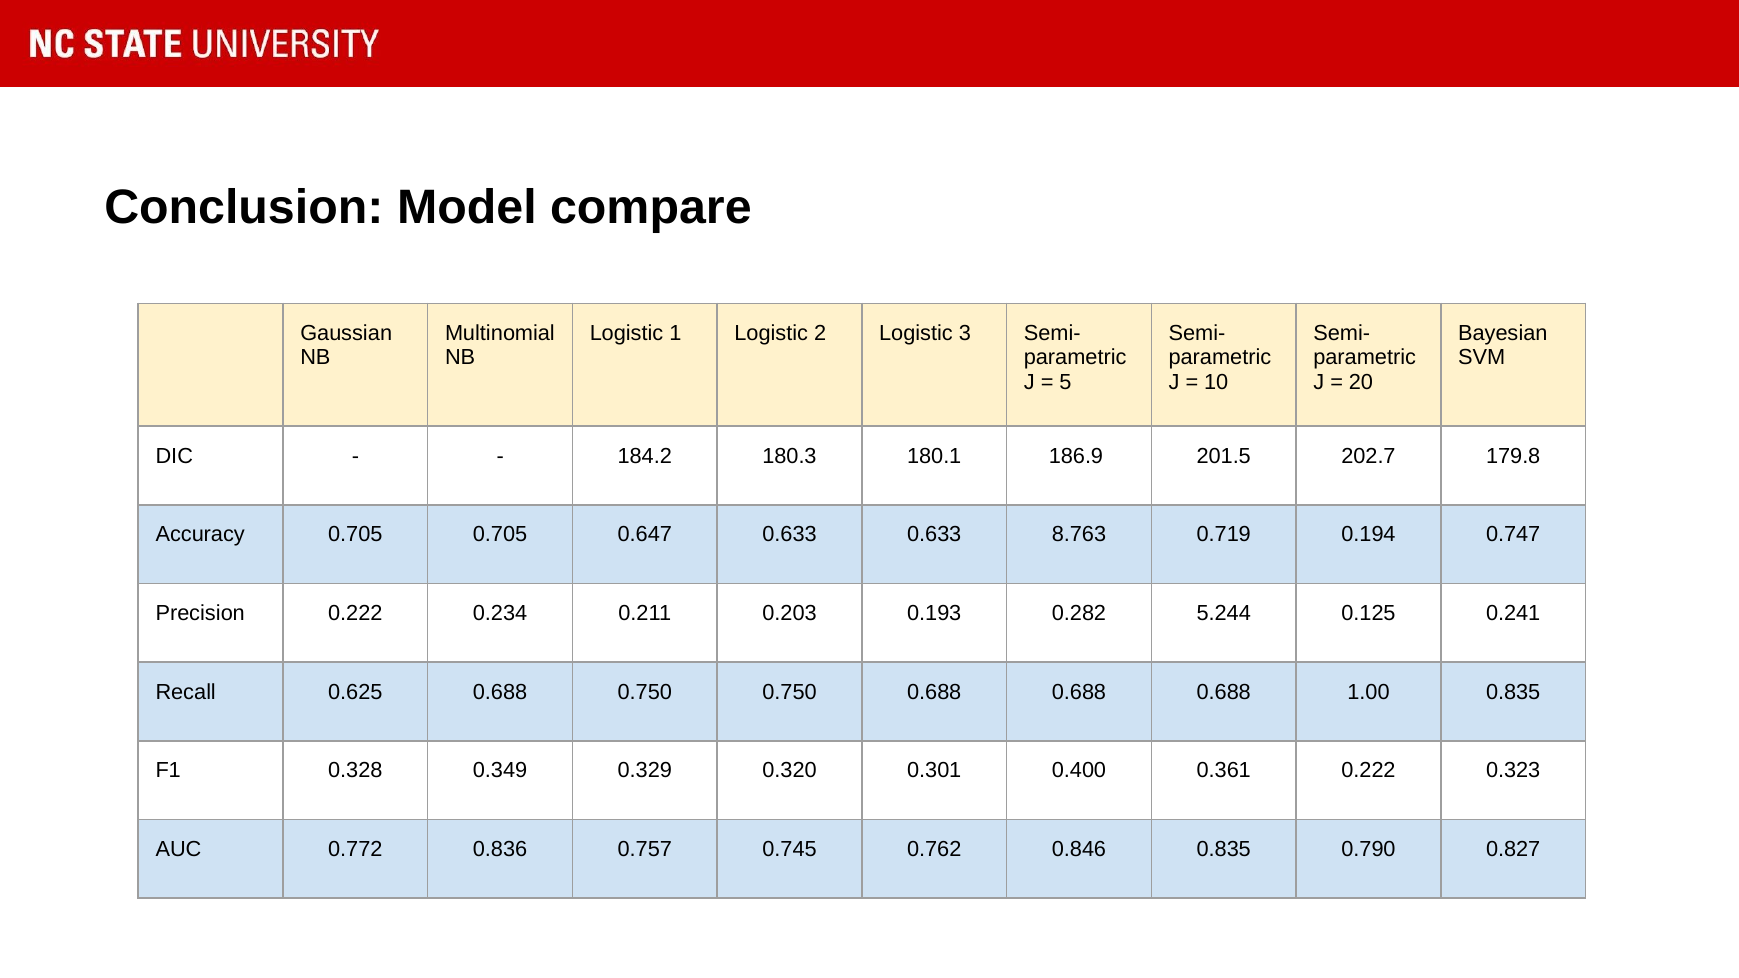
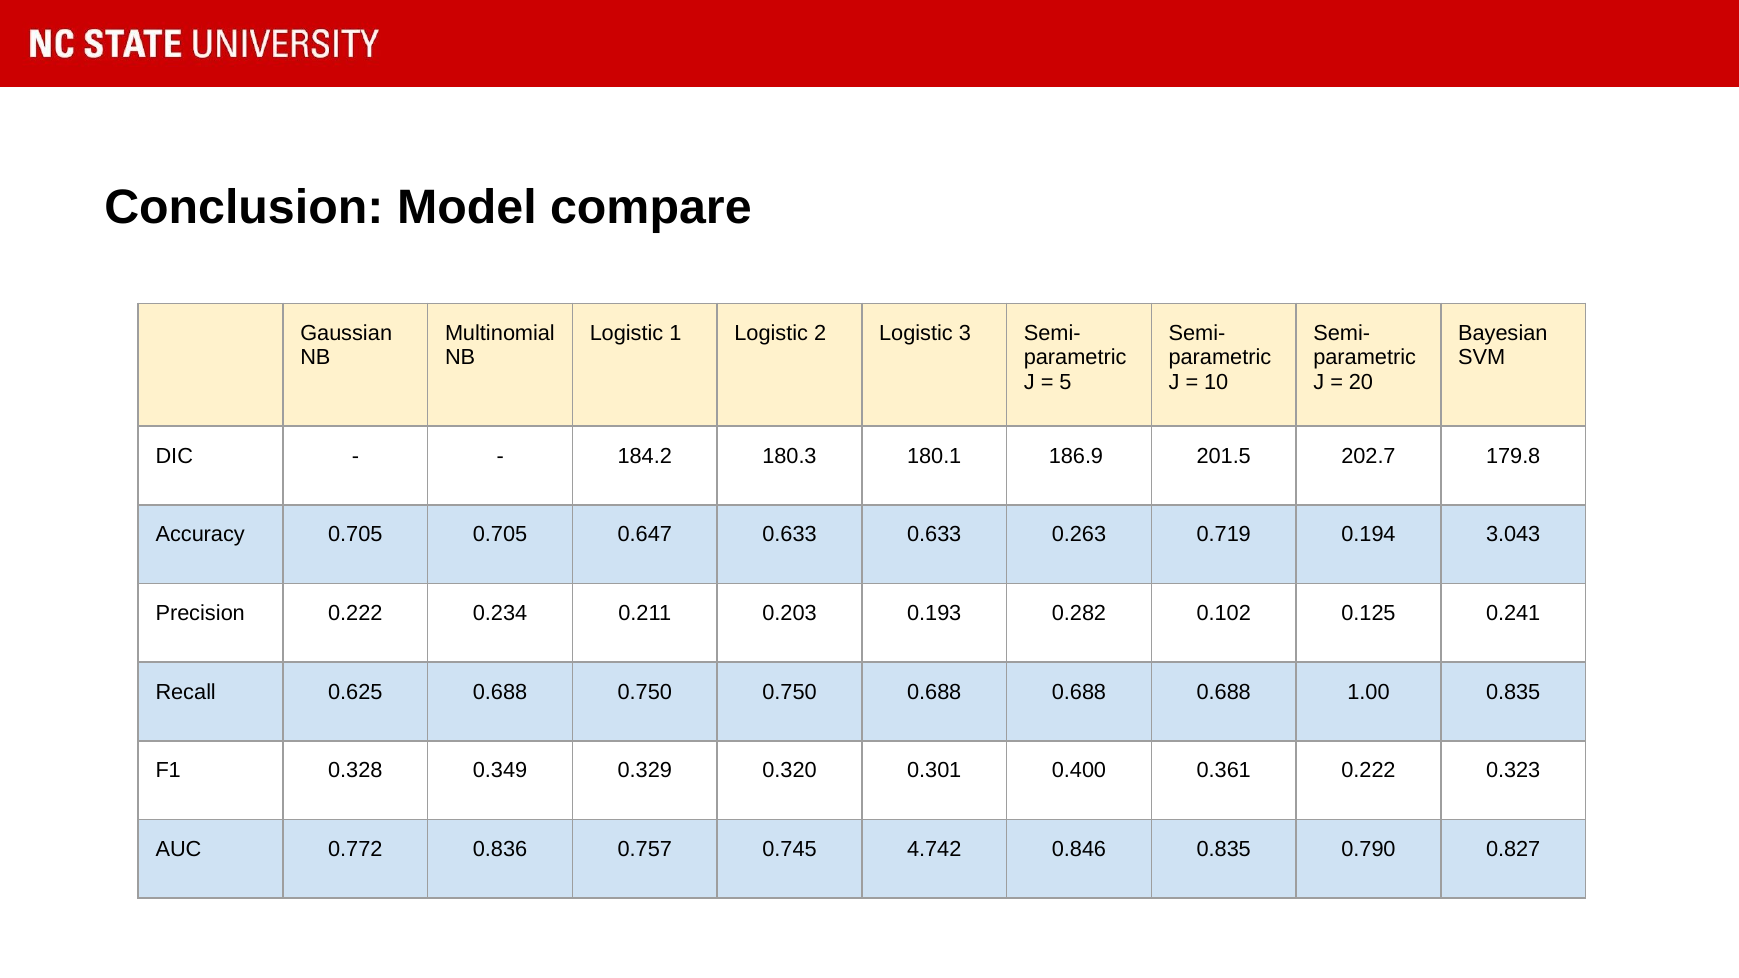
8.763: 8.763 -> 0.263
0.747: 0.747 -> 3.043
5.244: 5.244 -> 0.102
0.762: 0.762 -> 4.742
